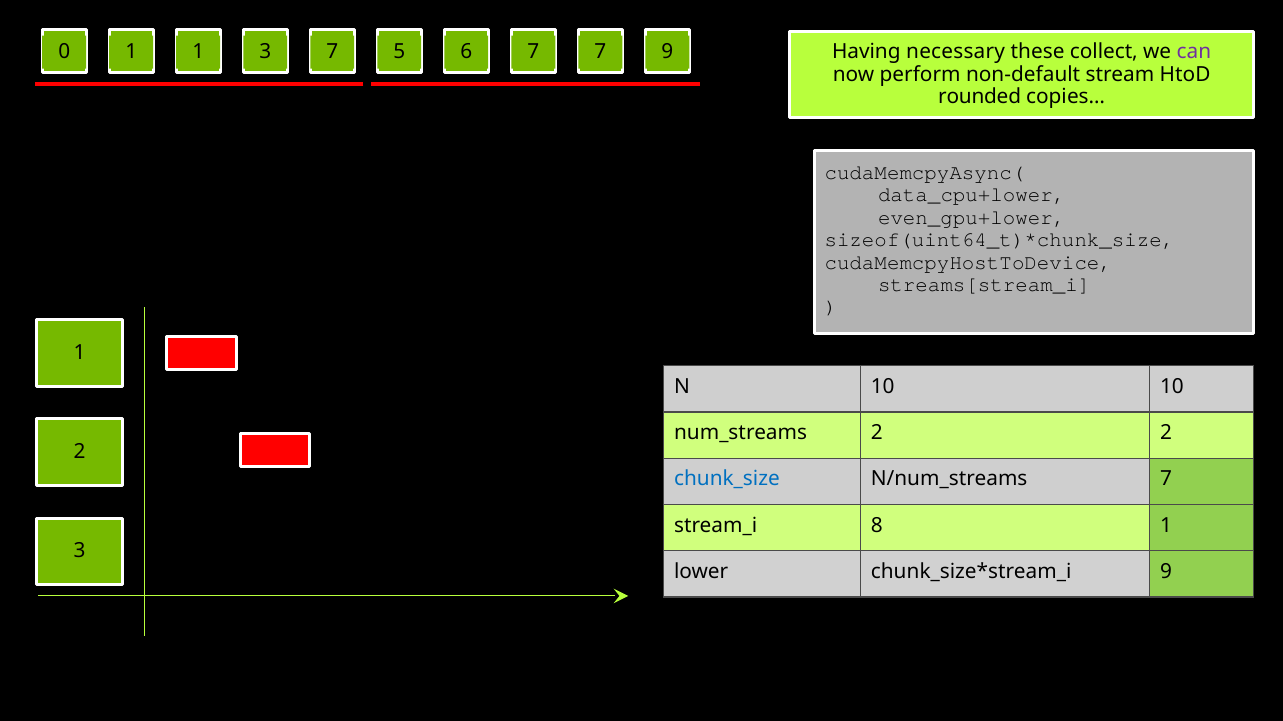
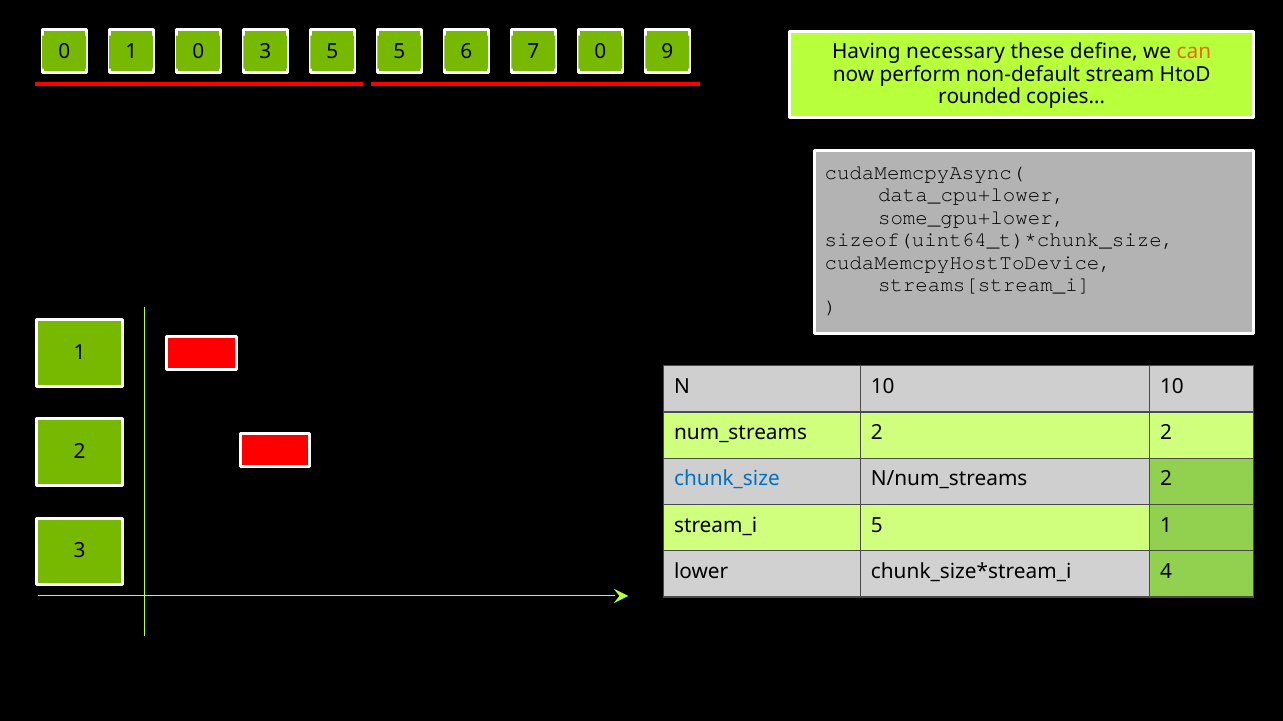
1 1: 1 -> 0
3 7: 7 -> 5
7 7: 7 -> 0
collect: collect -> define
can colour: purple -> orange
even_gpu+lower: even_gpu+lower -> some_gpu+lower
7 at (1166, 479): 7 -> 2
8 at (877, 526): 8 -> 5
9 at (1166, 572): 9 -> 4
